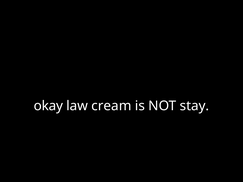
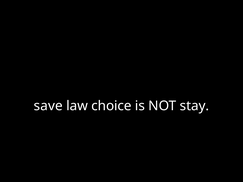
okay: okay -> save
cream: cream -> choice
